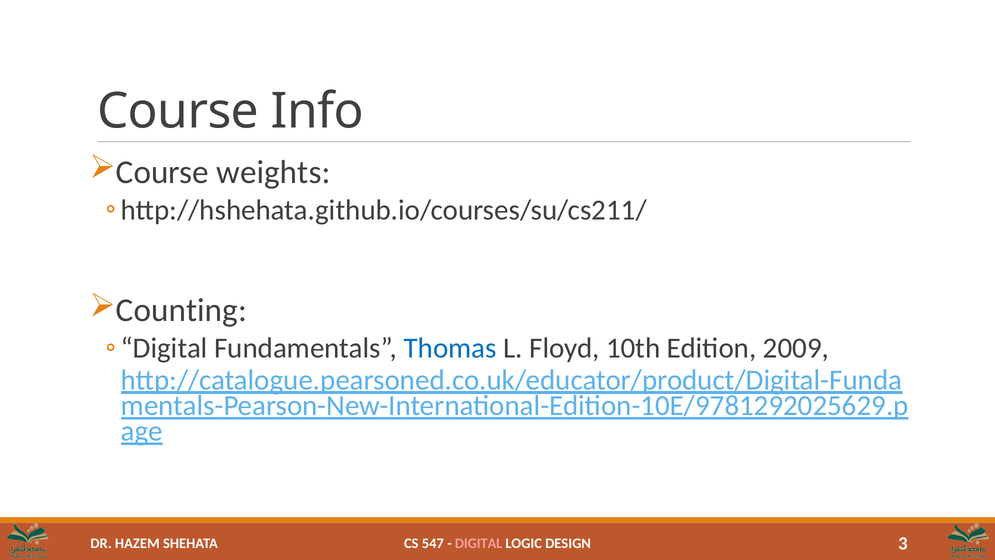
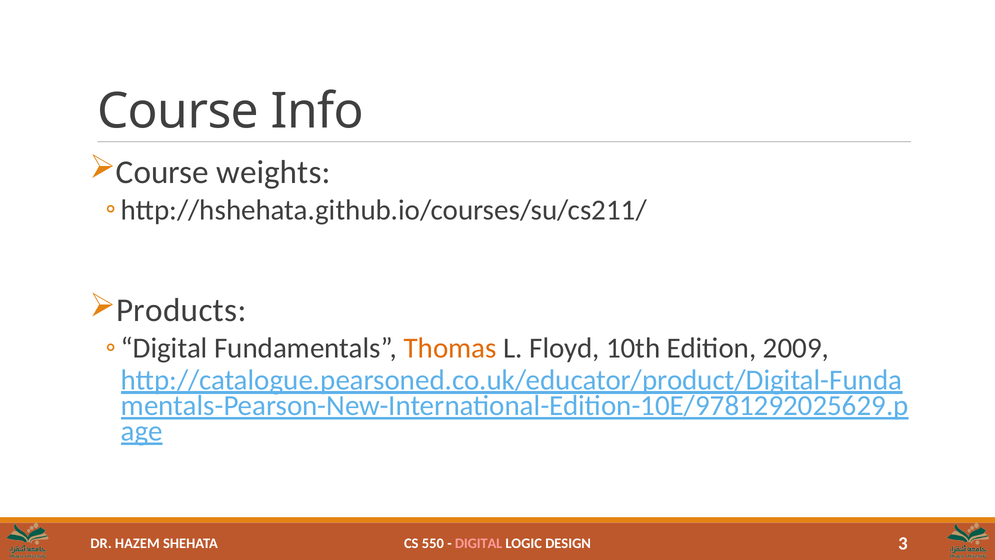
Counting: Counting -> Products
Thomas colour: blue -> orange
547: 547 -> 550
